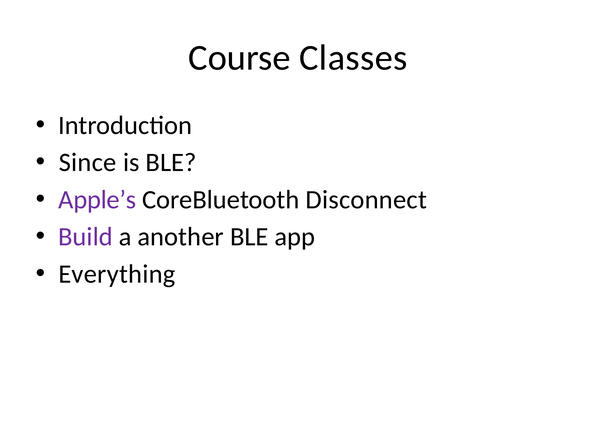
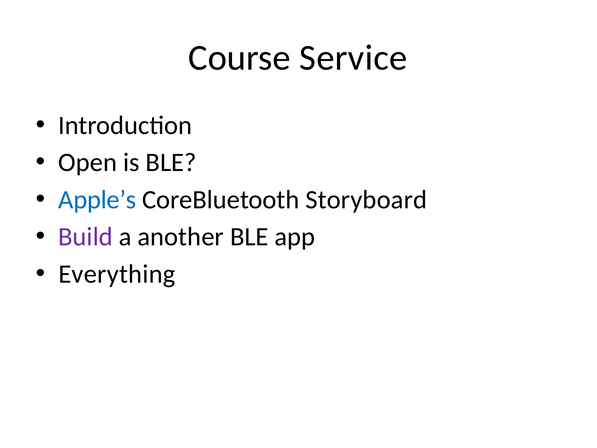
Classes: Classes -> Service
Since: Since -> Open
Apple’s colour: purple -> blue
Disconnect: Disconnect -> Storyboard
